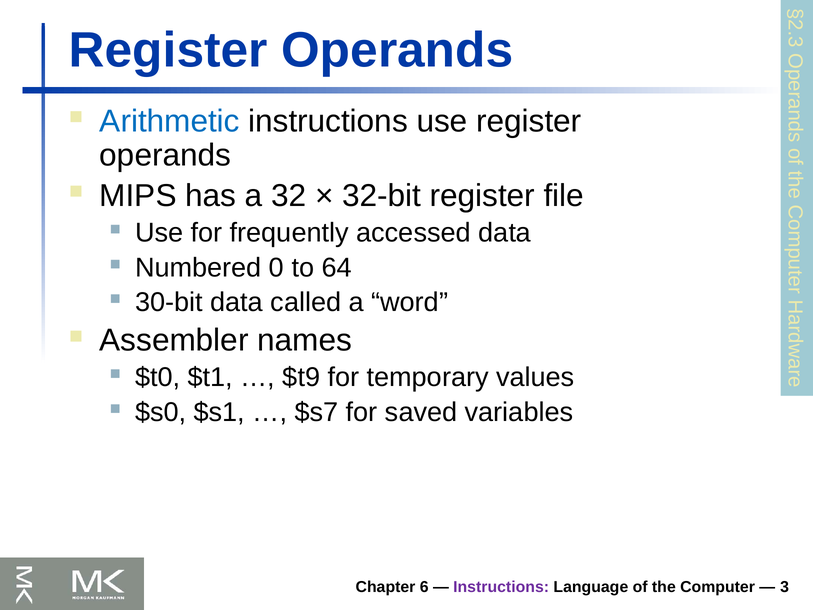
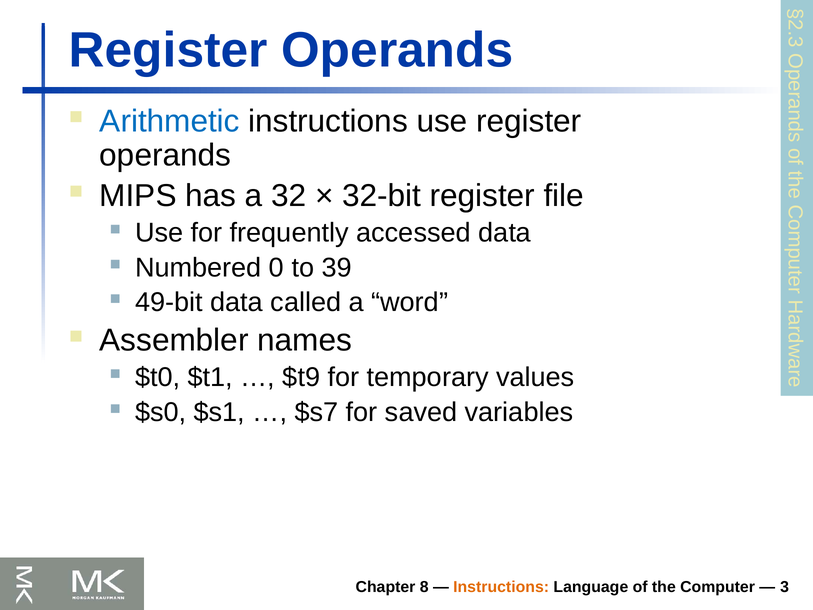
64: 64 -> 39
30-bit: 30-bit -> 49-bit
6: 6 -> 8
Instructions at (501, 587) colour: purple -> orange
